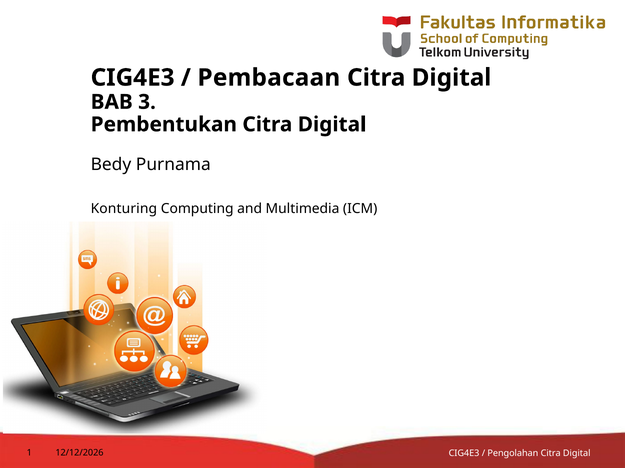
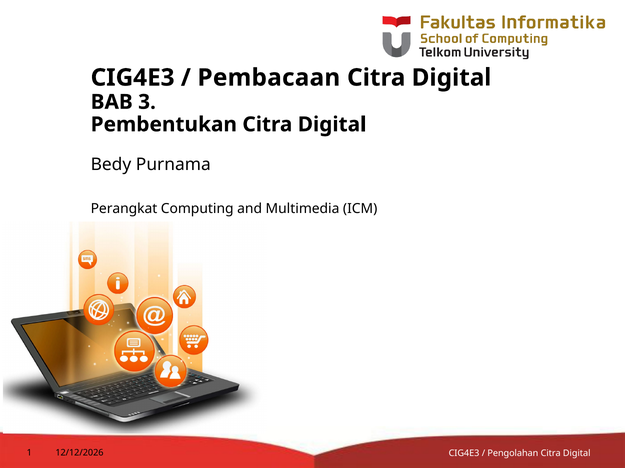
Konturing: Konturing -> Perangkat
